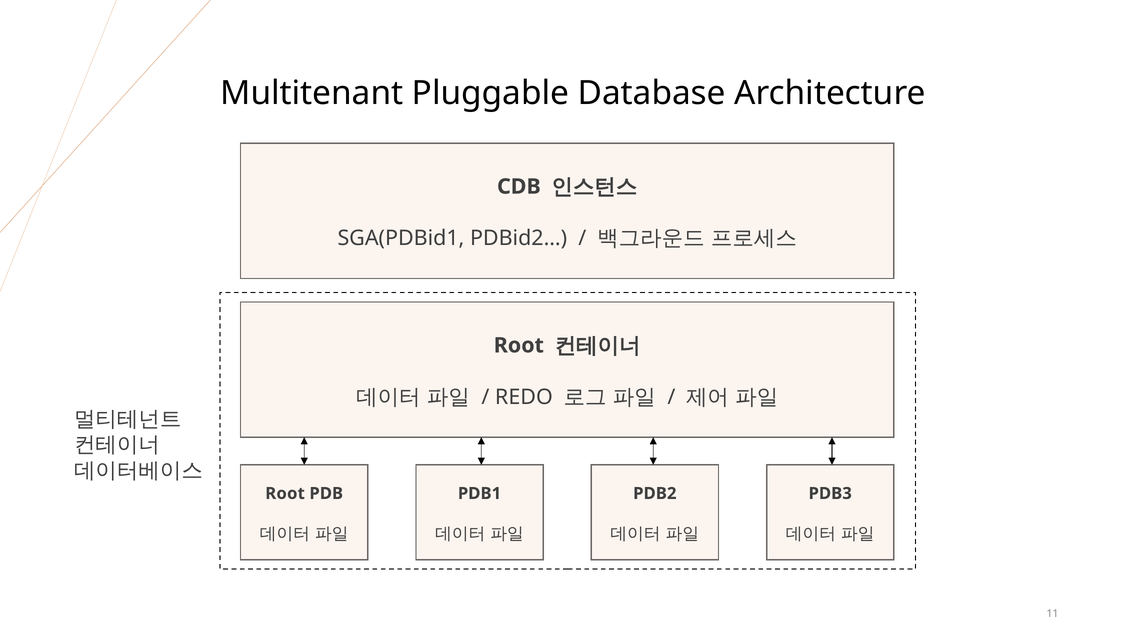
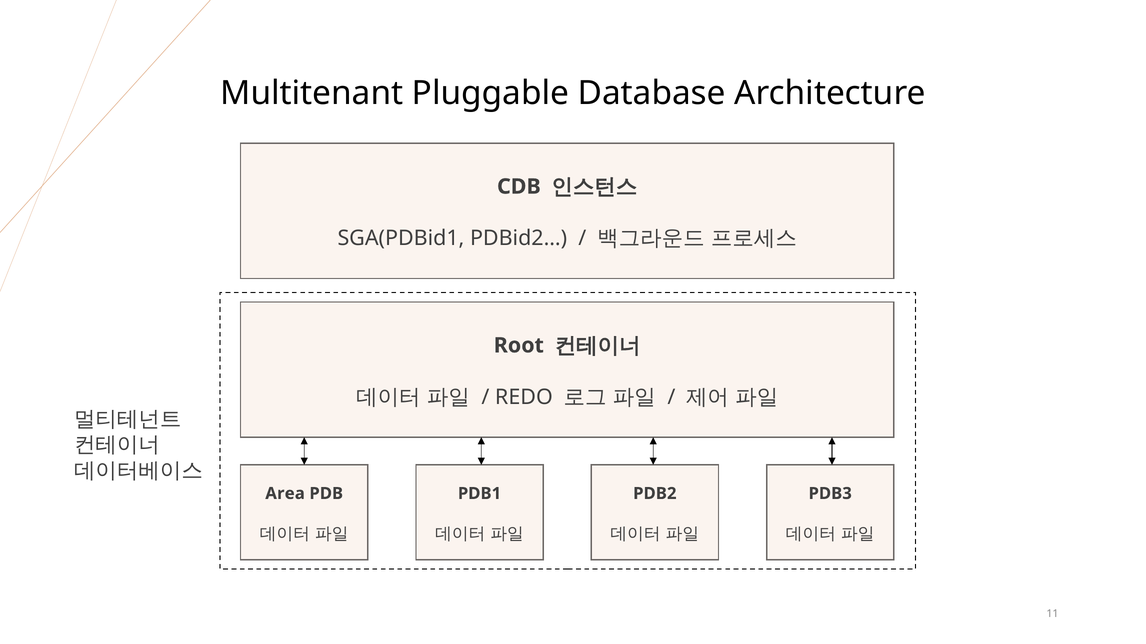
Root at (285, 494): Root -> Area
